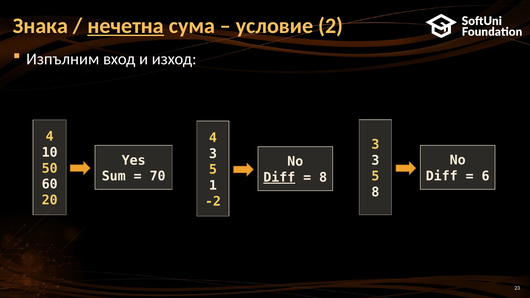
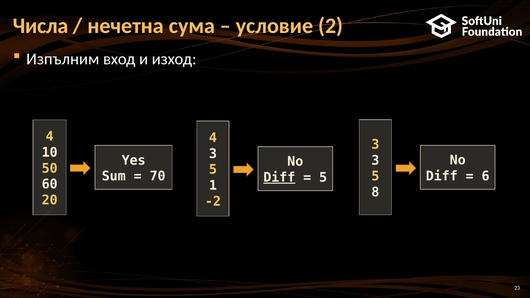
Знака: Знака -> Числа
нечетна underline: present -> none
8 at (323, 178): 8 -> 5
